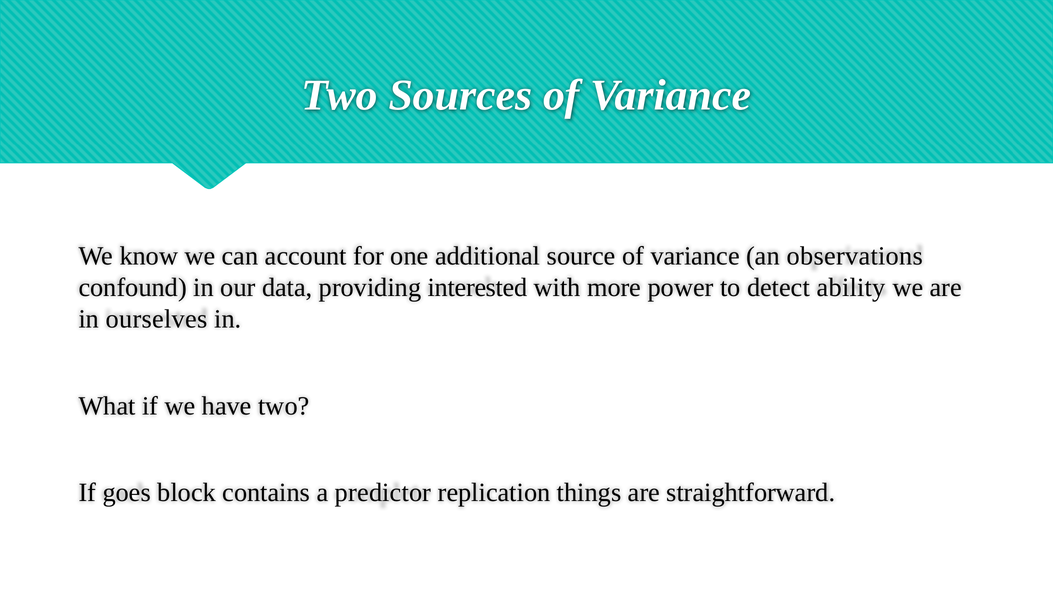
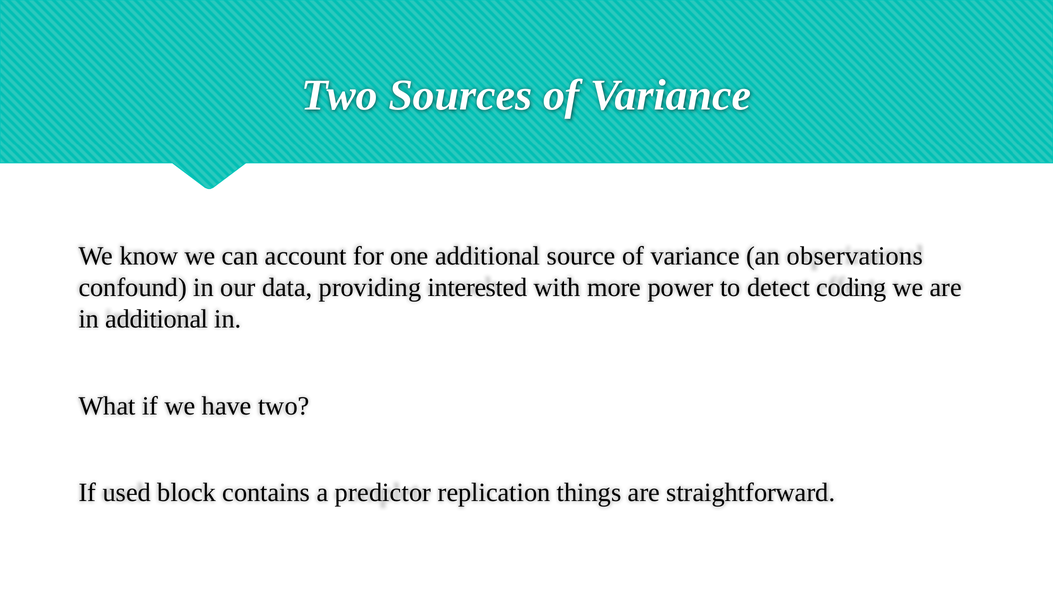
ability: ability -> coding
in ourselves: ourselves -> additional
goes: goes -> used
